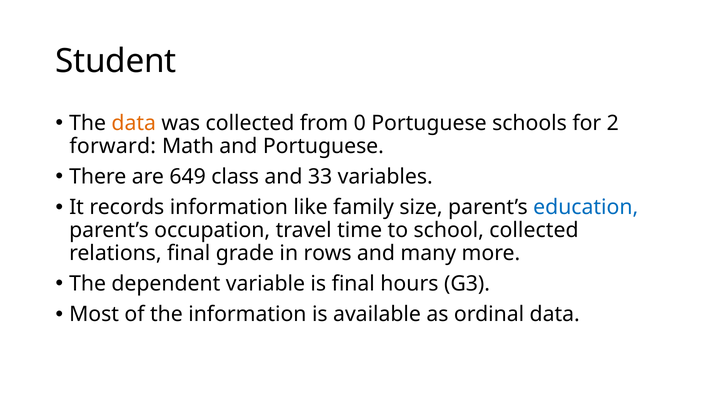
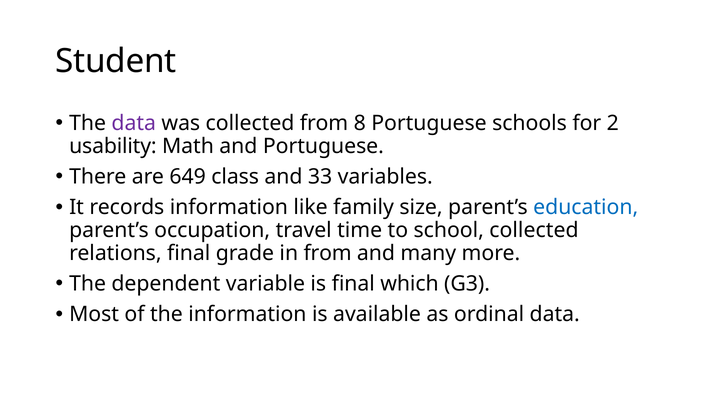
data at (134, 123) colour: orange -> purple
0: 0 -> 8
forward: forward -> usability
in rows: rows -> from
hours: hours -> which
